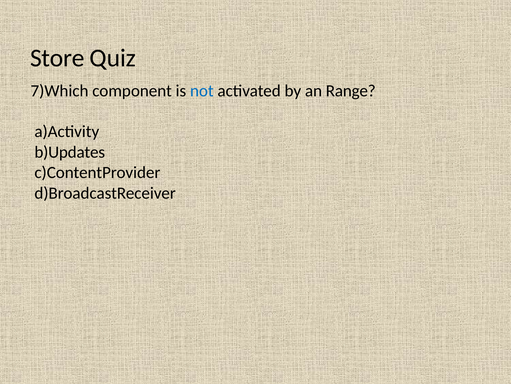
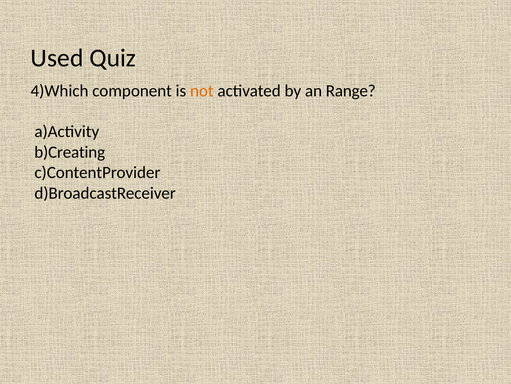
Store: Store -> Used
7)Which: 7)Which -> 4)Which
not colour: blue -> orange
b)Updates: b)Updates -> b)Creating
